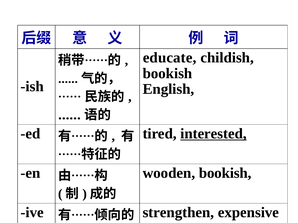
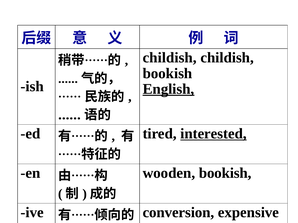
educate at (170, 58): educate -> childish
English underline: none -> present
strengthen: strengthen -> conversion
